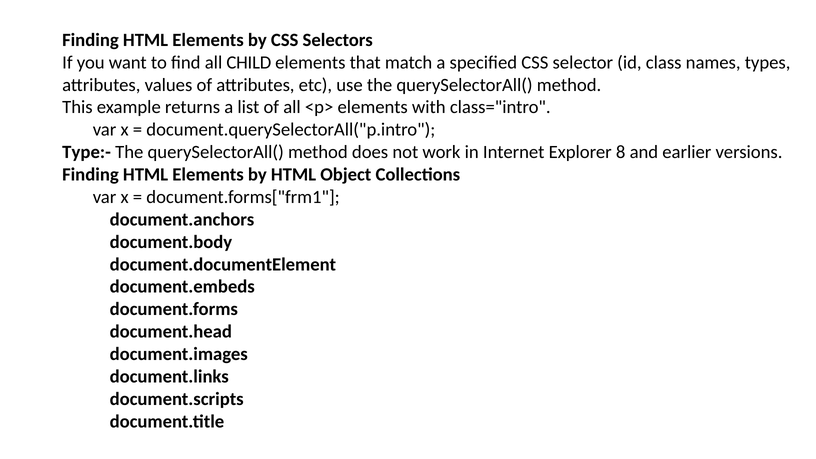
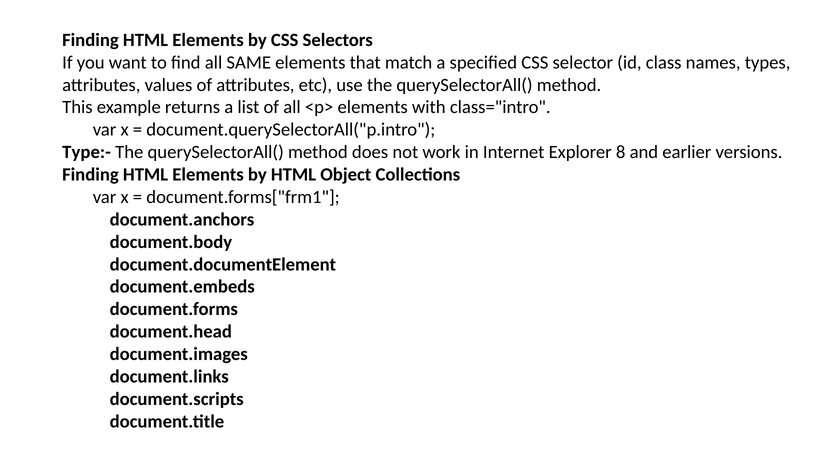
CHILD: CHILD -> SAME
